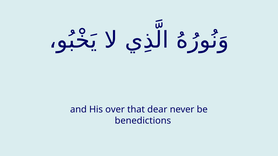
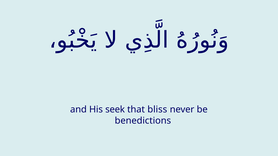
over: over -> seek
dear: dear -> bliss
